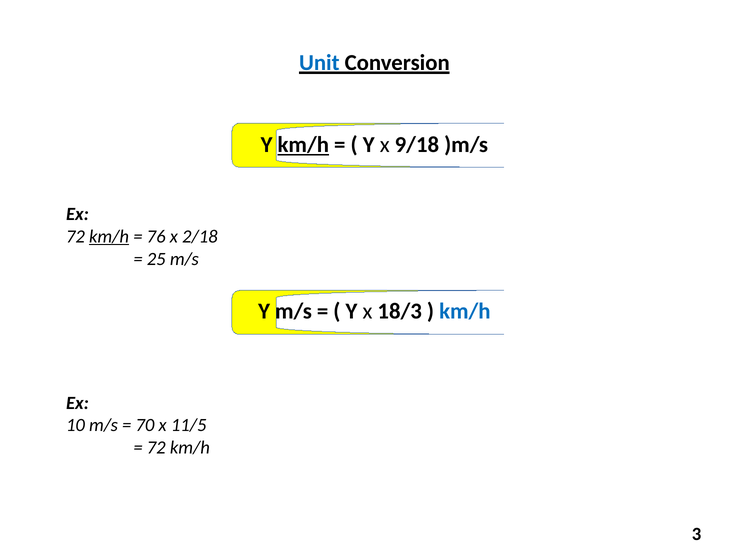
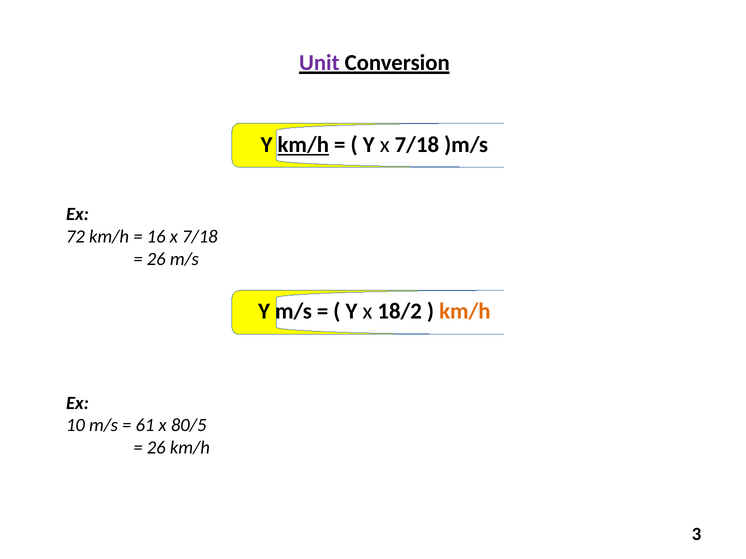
Unit colour: blue -> purple
Y x 9/18: 9/18 -> 7/18
km/h at (109, 237) underline: present -> none
76: 76 -> 16
2/18 at (200, 237): 2/18 -> 7/18
25 at (156, 259): 25 -> 26
18/3: 18/3 -> 18/2
km/h at (465, 312) colour: blue -> orange
70: 70 -> 61
11/5: 11/5 -> 80/5
72 at (156, 448): 72 -> 26
